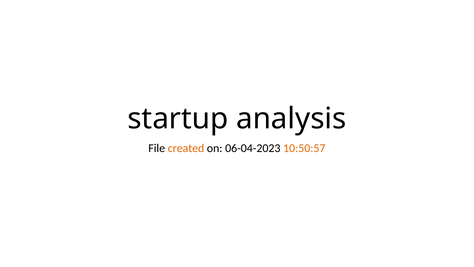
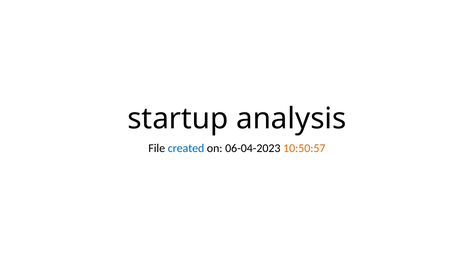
created colour: orange -> blue
